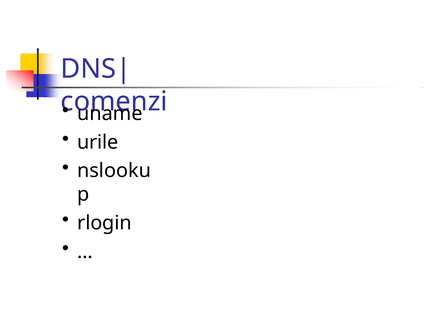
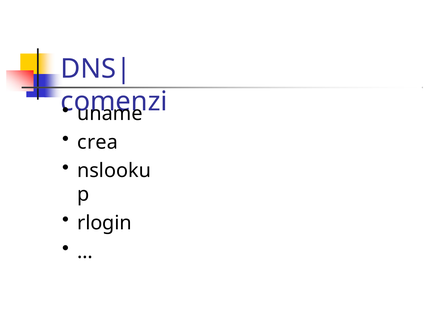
urile: urile -> crea
